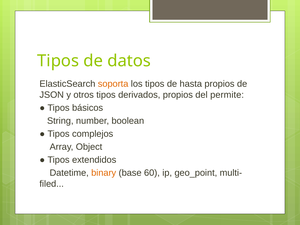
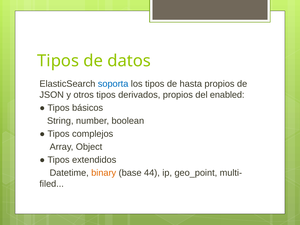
soporta colour: orange -> blue
permite: permite -> enabled
60: 60 -> 44
